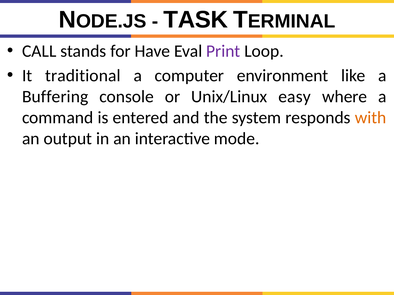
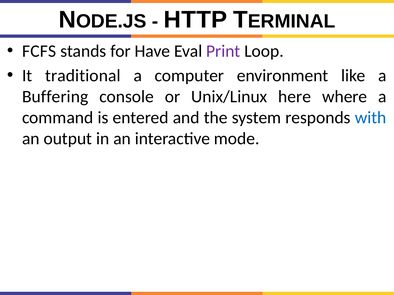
TASK: TASK -> HTTP
CALL: CALL -> FCFS
easy: easy -> here
with colour: orange -> blue
